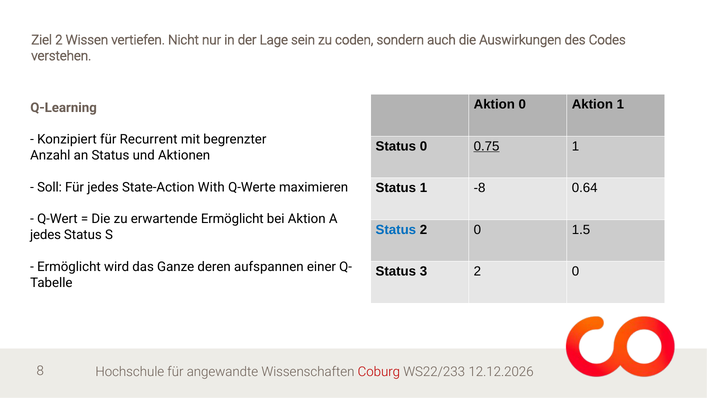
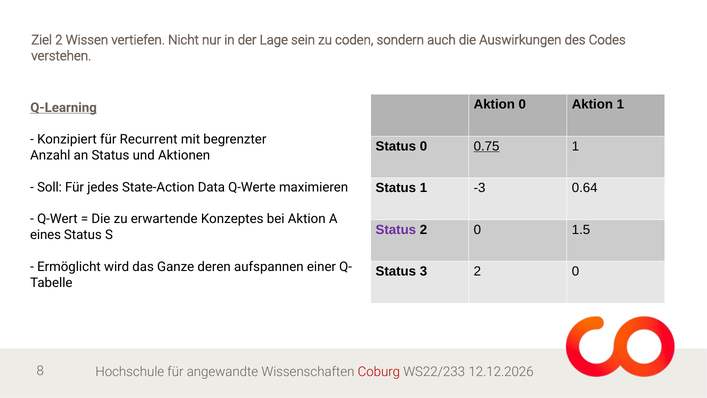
Q-Learning underline: none -> present
With: With -> Data
-8: -8 -> -3
erwartende Ermöglicht: Ermöglicht -> Konzeptes
Status at (396, 229) colour: blue -> purple
jedes at (46, 235): jedes -> eines
